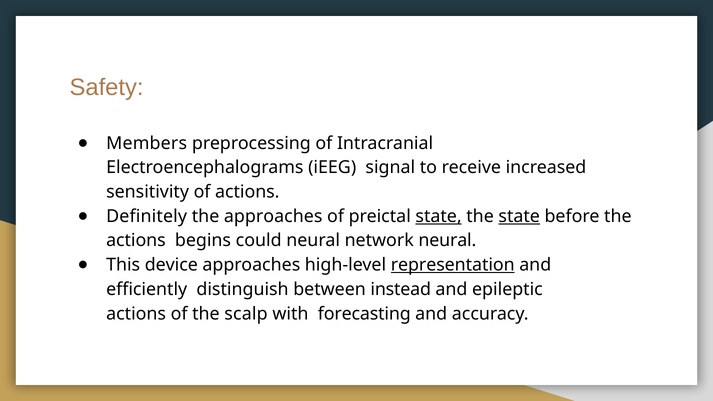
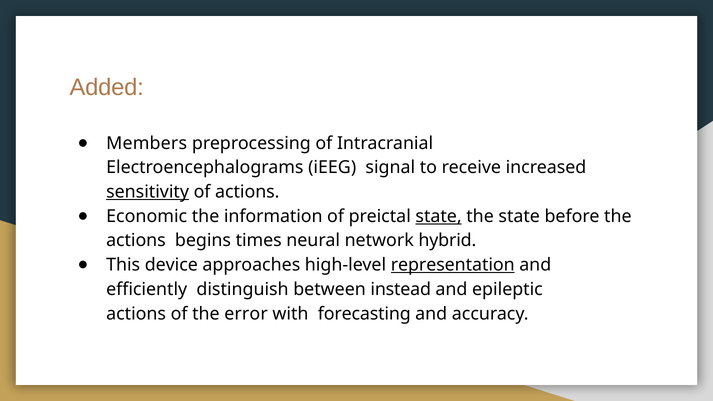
Safety: Safety -> Added
sensitivity underline: none -> present
Definitely: Definitely -> Economic
the approaches: approaches -> information
state at (519, 216) underline: present -> none
could: could -> times
network neural: neural -> hybrid
scalp: scalp -> error
